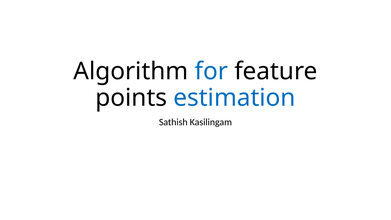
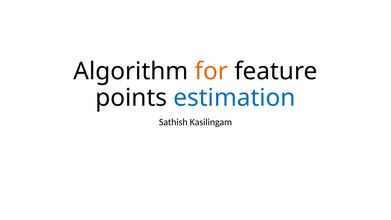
for colour: blue -> orange
